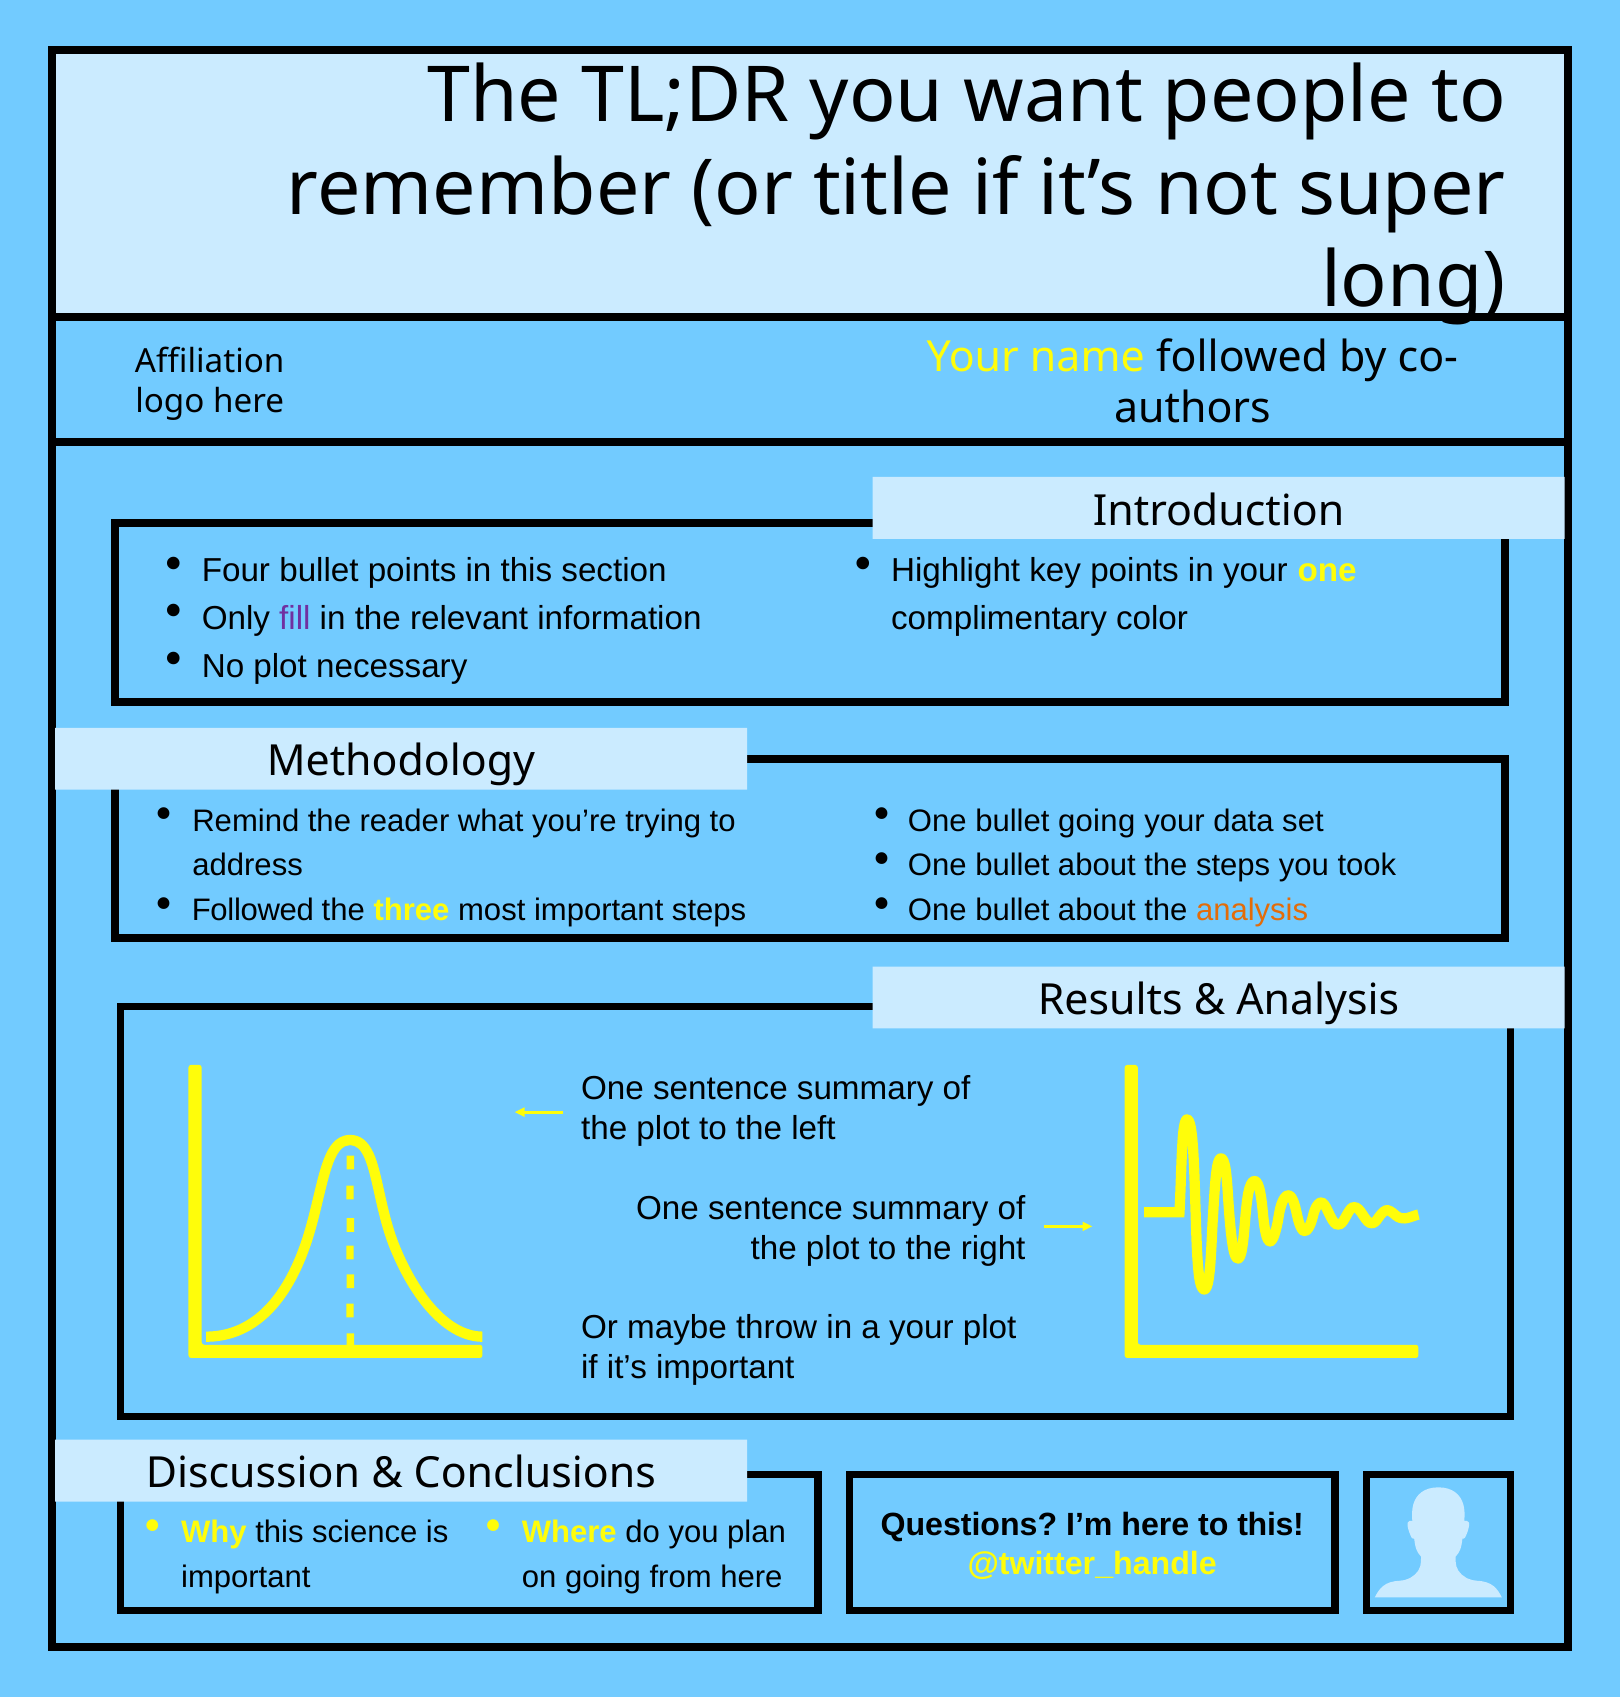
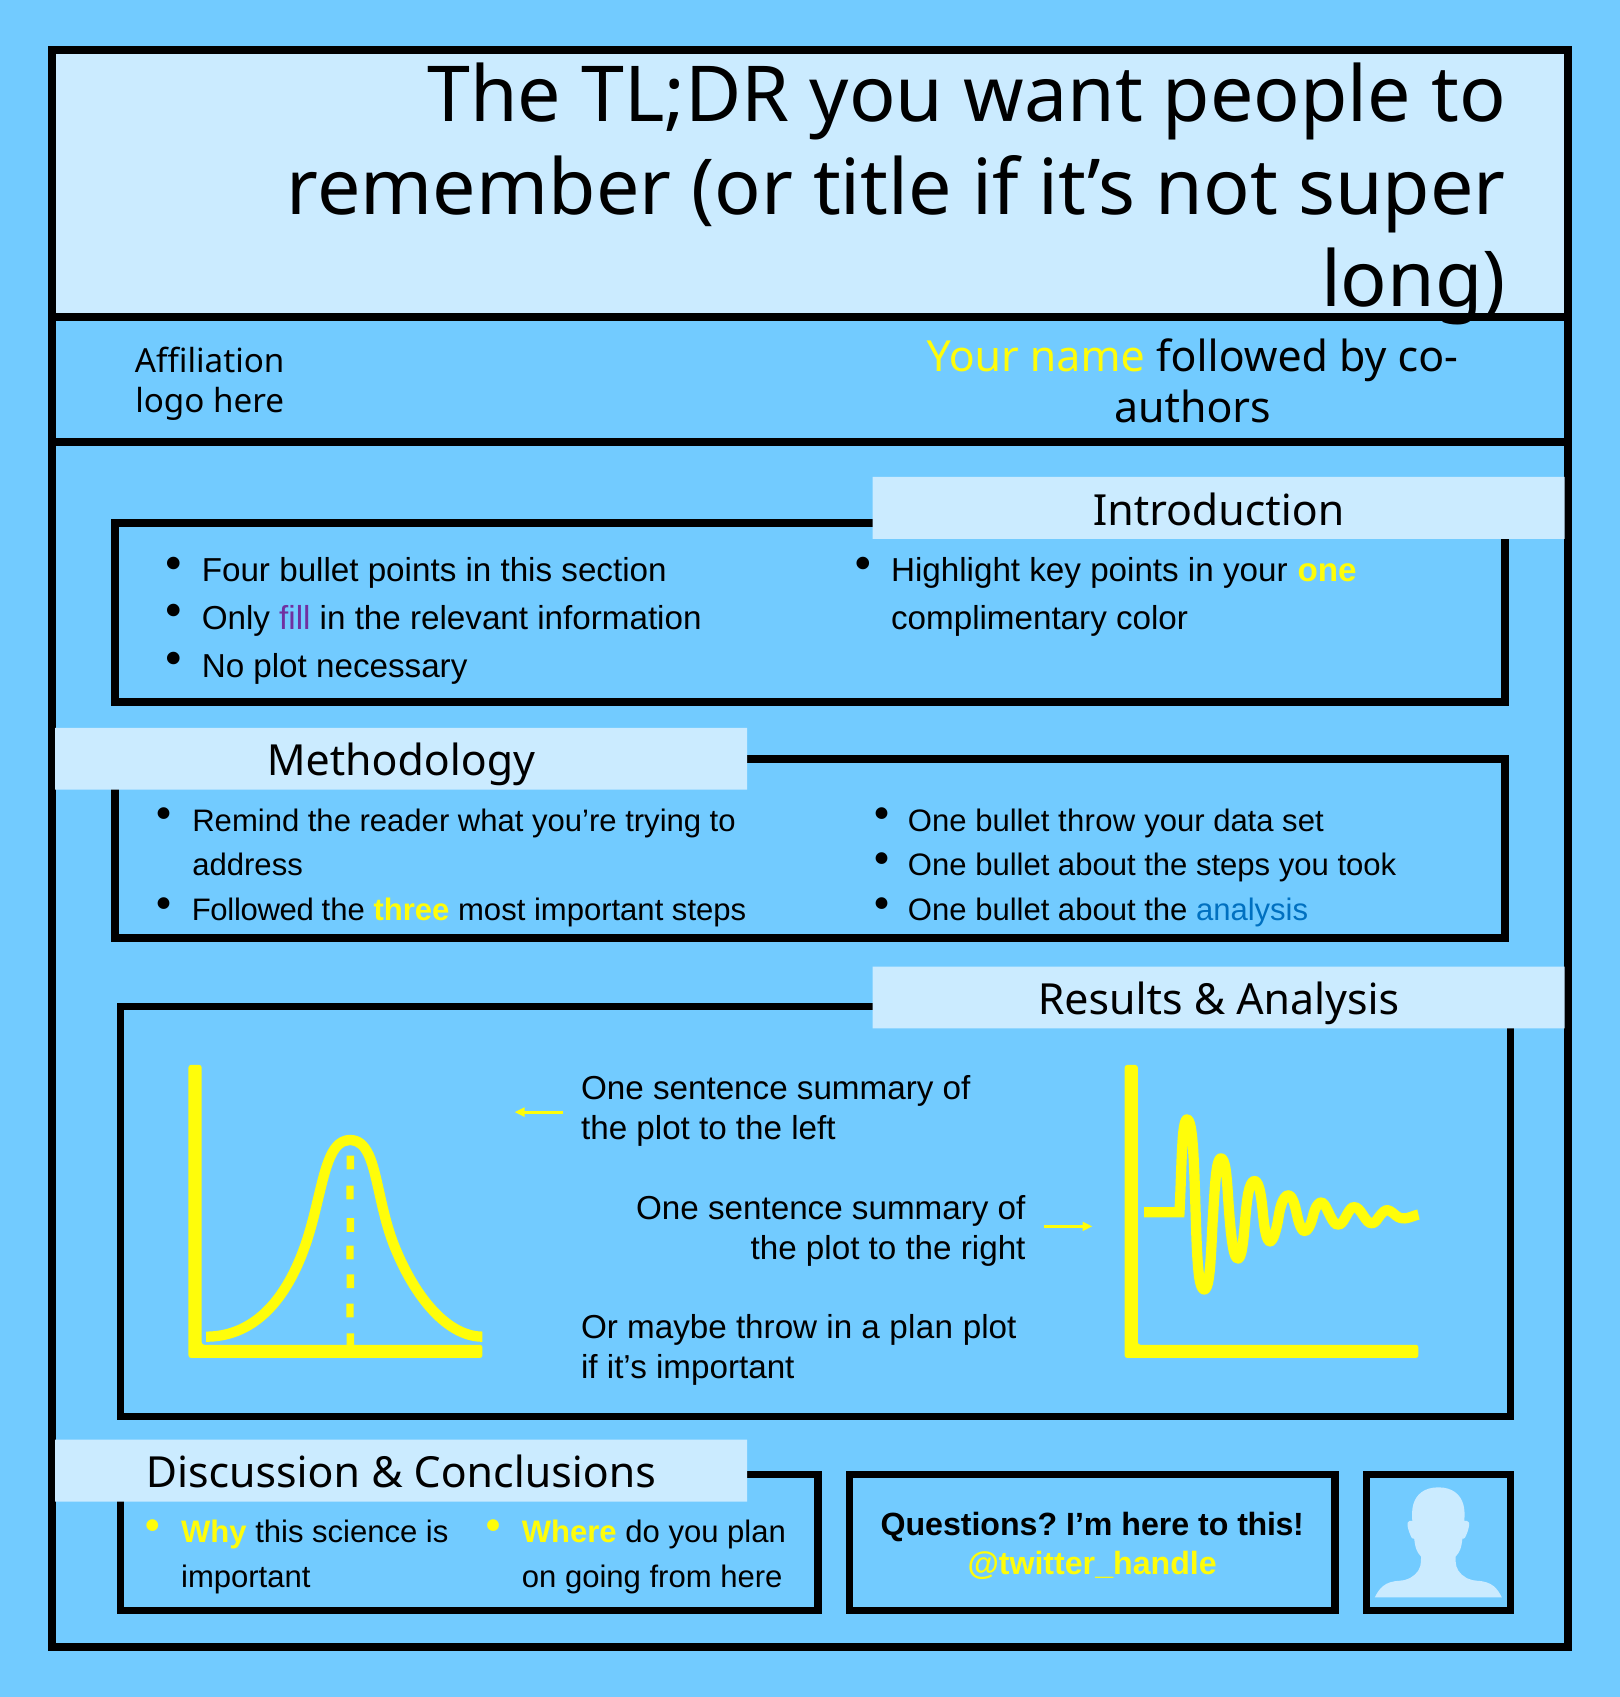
bullet going: going -> throw
analysis at (1252, 911) colour: orange -> blue
a your: your -> plan
